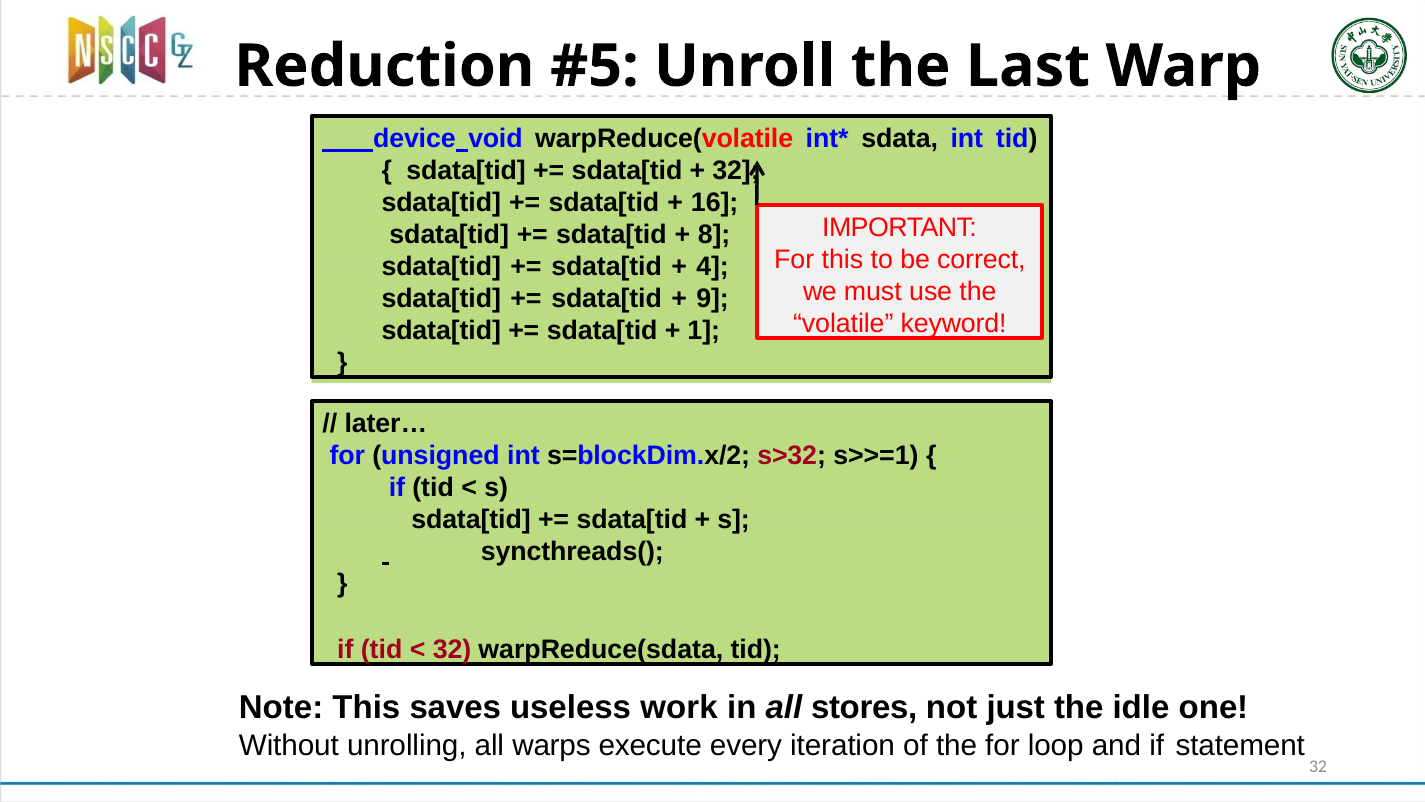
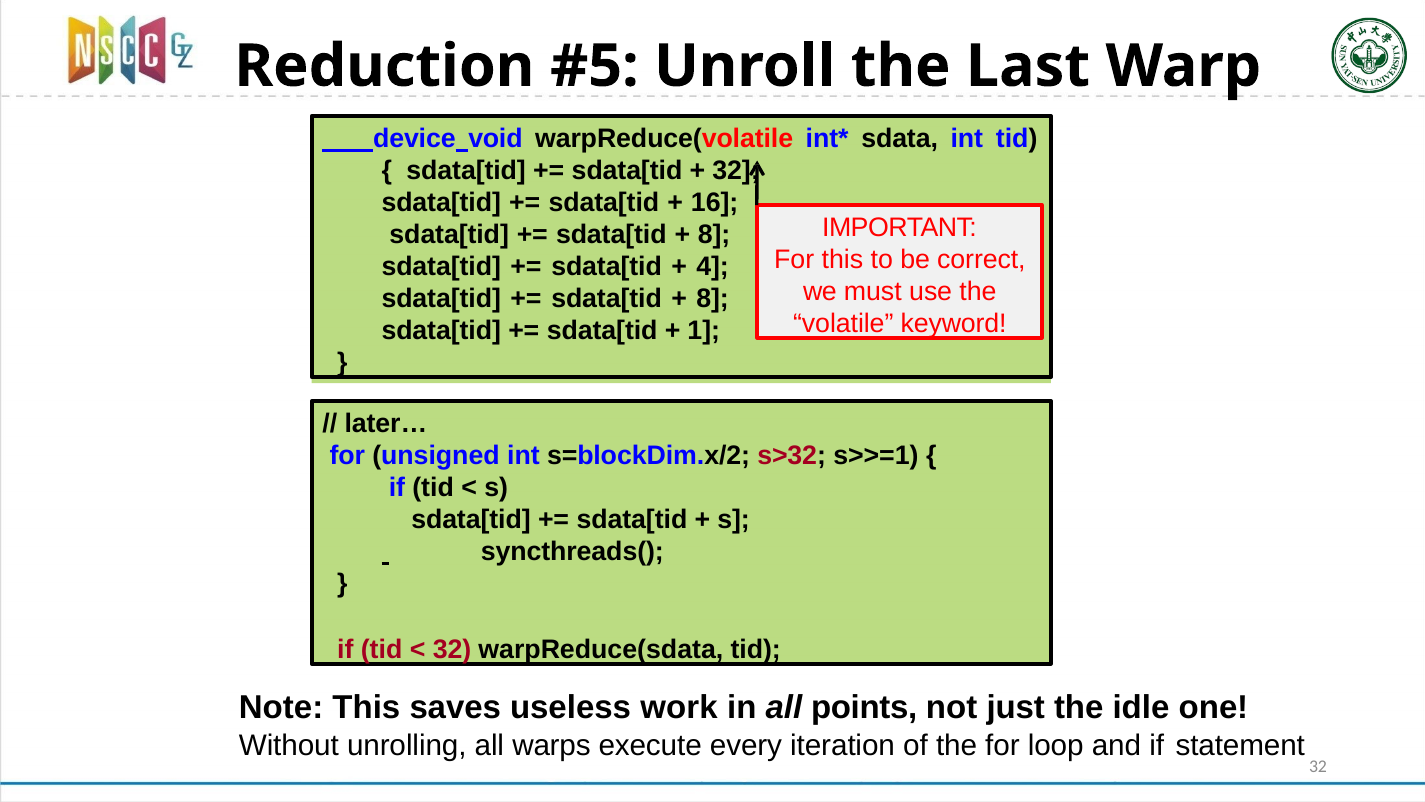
9 at (713, 299): 9 -> 8
stores: stores -> points
